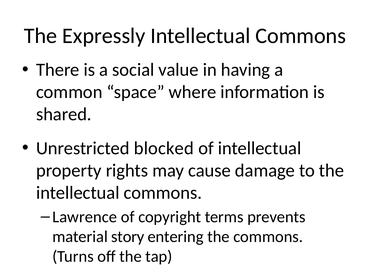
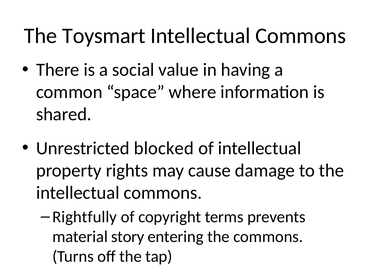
Expressly: Expressly -> Toysmart
Lawrence: Lawrence -> Rightfully
